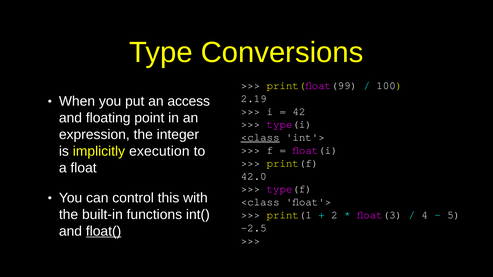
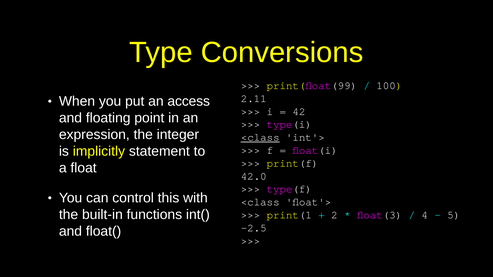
2.19: 2.19 -> 2.11
execution: execution -> statement
float( underline: present -> none
